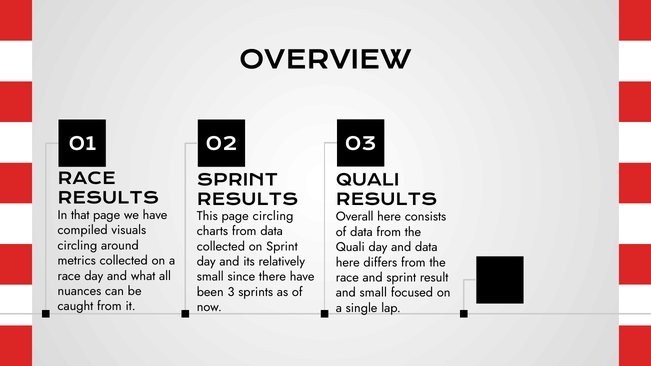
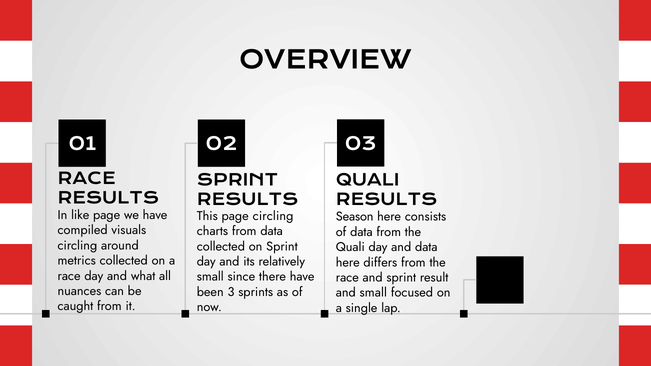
that: that -> like
Overall: Overall -> Season
